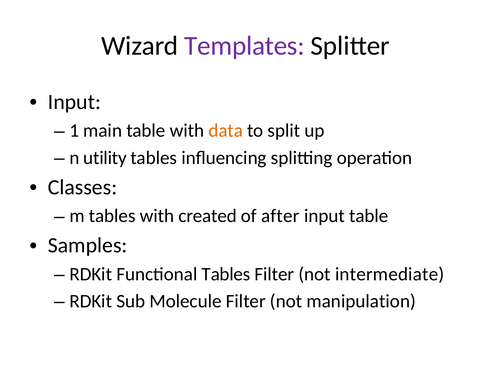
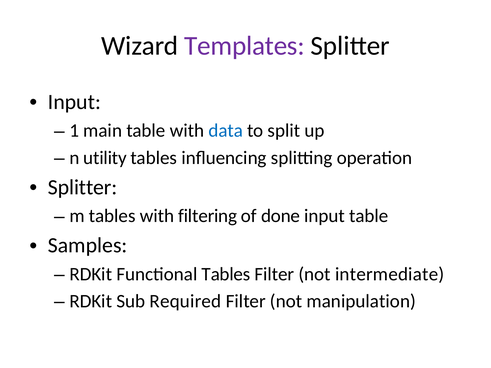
data colour: orange -> blue
Classes at (83, 187): Classes -> Splitter
created: created -> filtering
after: after -> done
Molecule: Molecule -> Required
